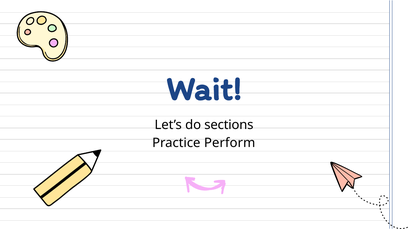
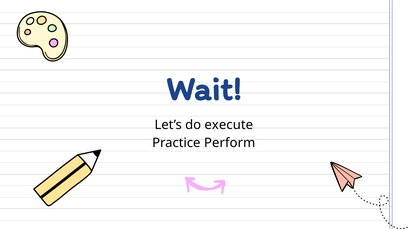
sections: sections -> execute
